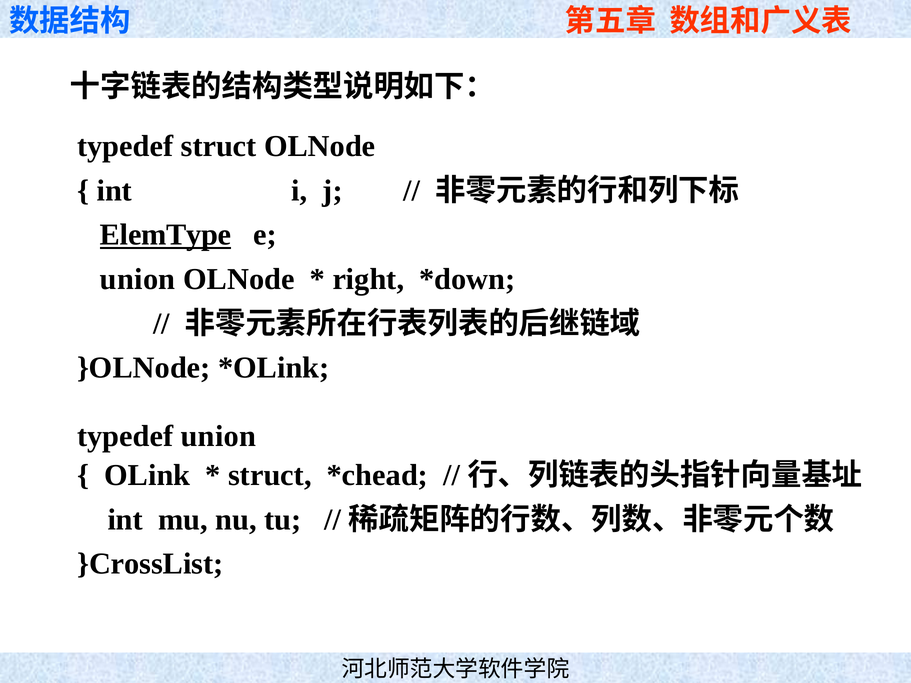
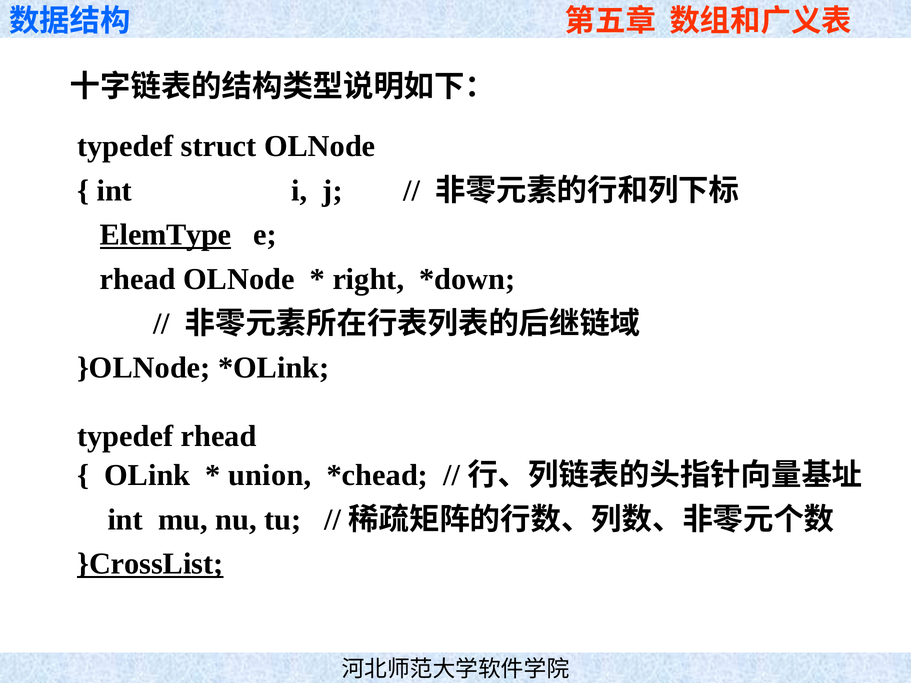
union at (138, 279): union -> rhead
typedef union: union -> rhead
struct at (270, 475): struct -> union
}CrossList underline: none -> present
